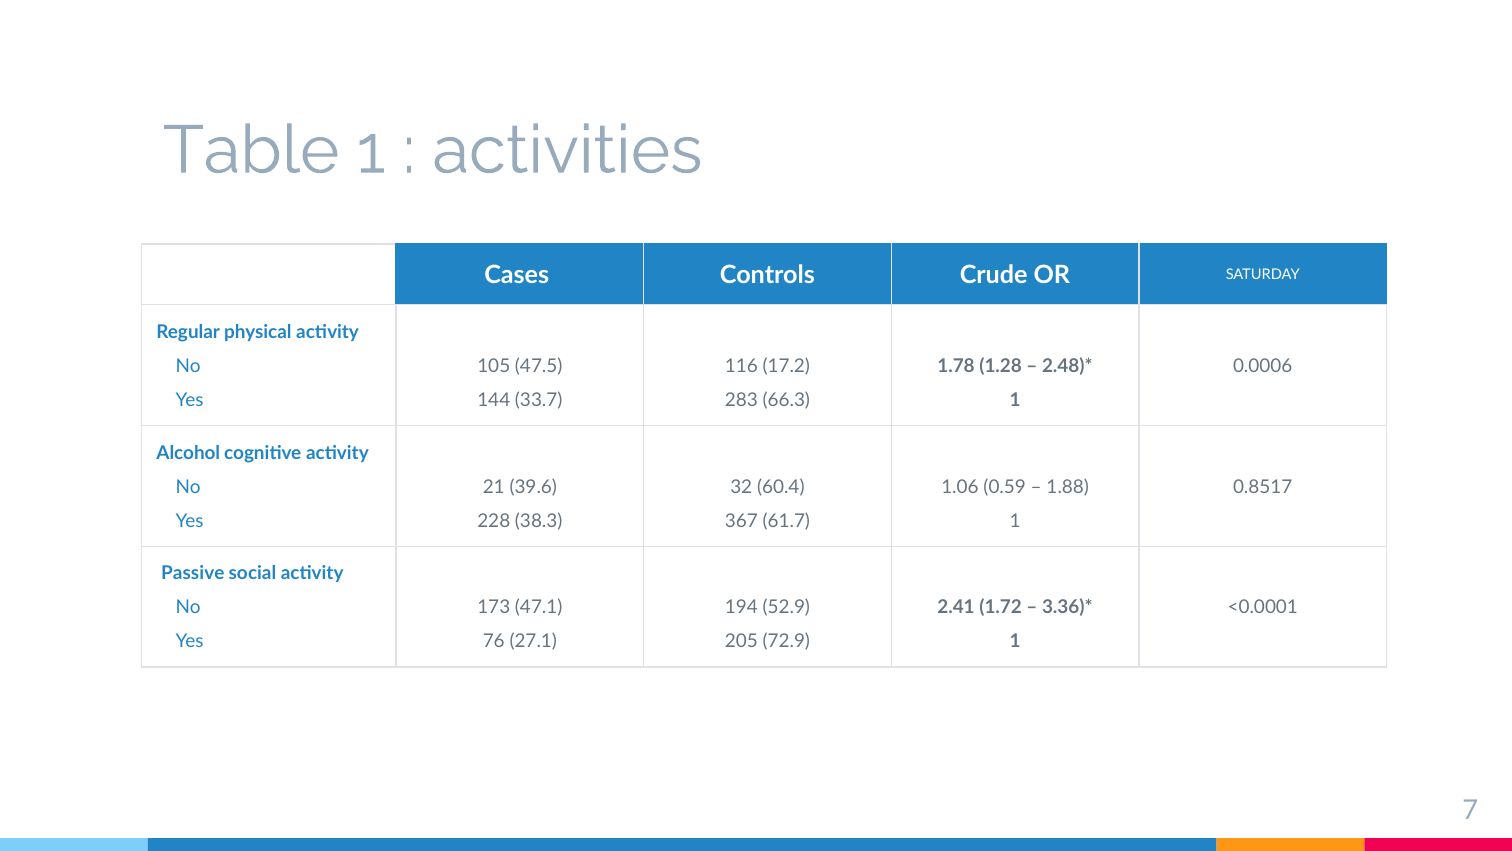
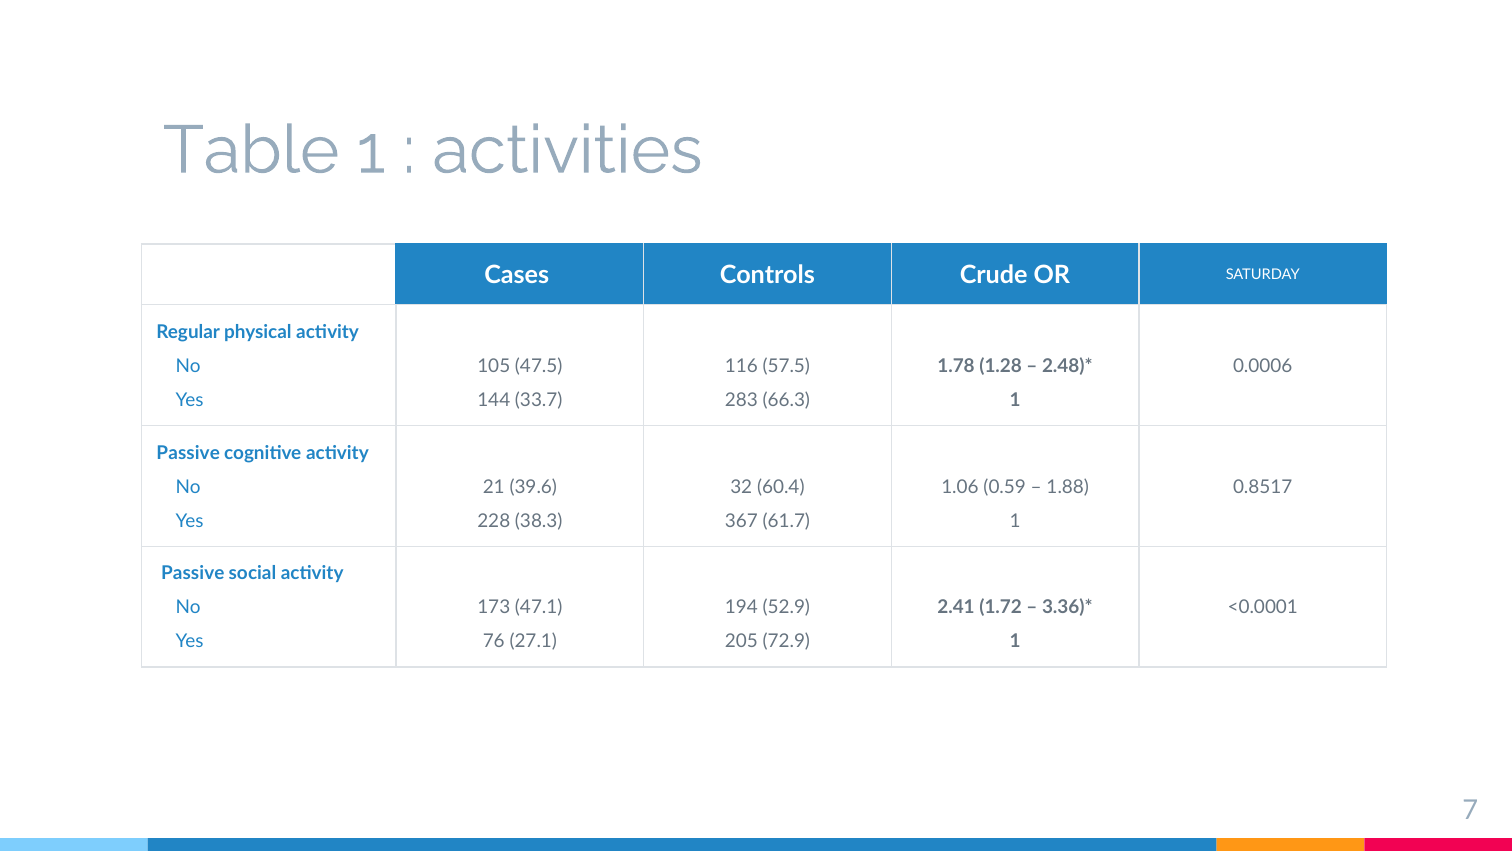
17.2: 17.2 -> 57.5
Alcohol at (188, 453): Alcohol -> Passive
